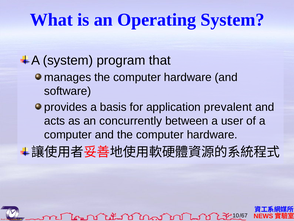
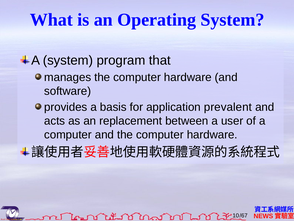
concurrently: concurrently -> replacement
